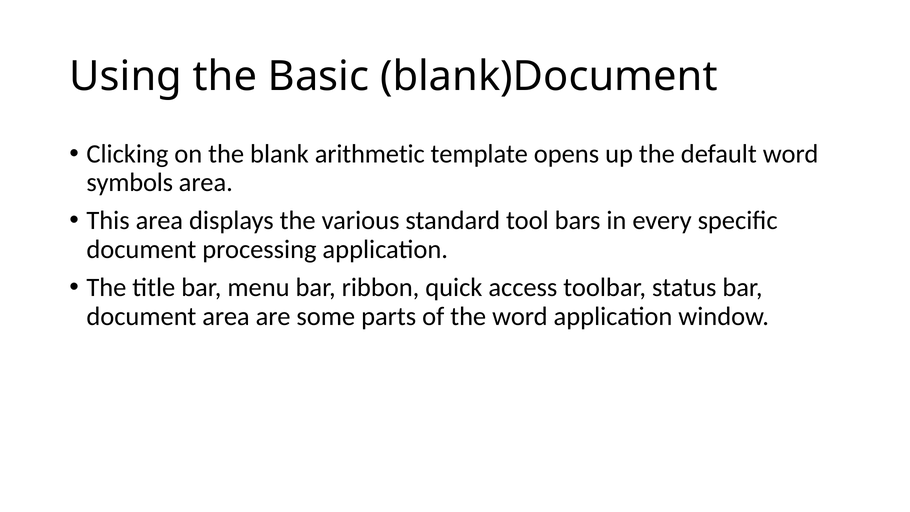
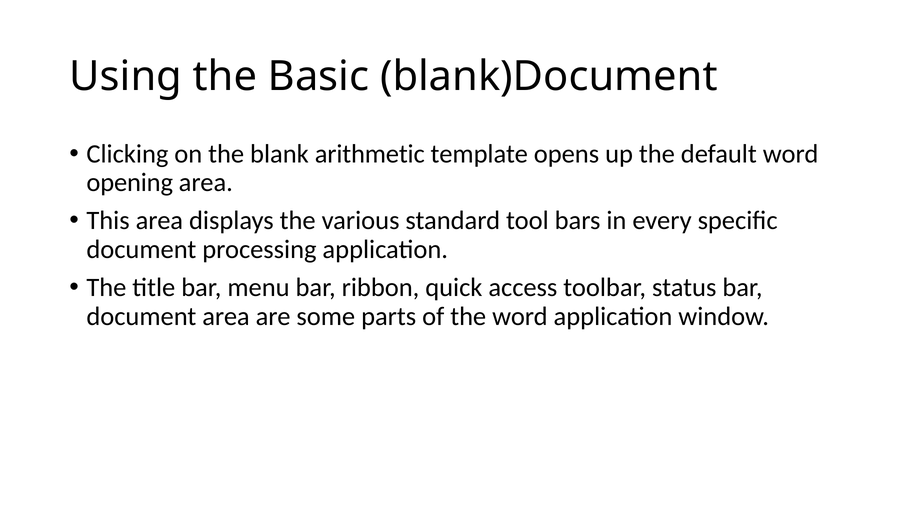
symbols: symbols -> opening
